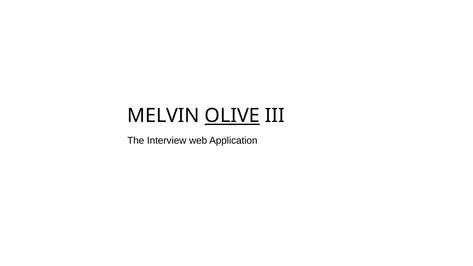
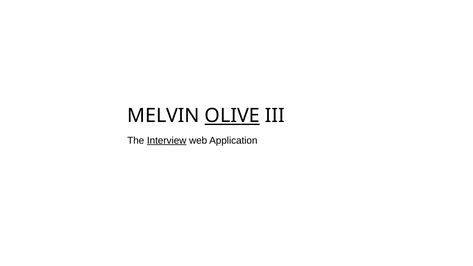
Interview underline: none -> present
